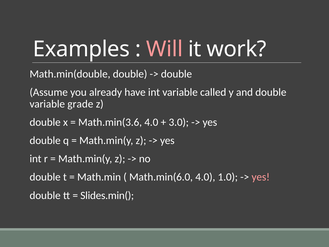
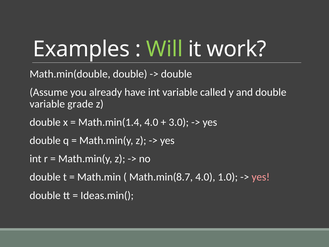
Will colour: pink -> light green
Math.min(3.6: Math.min(3.6 -> Math.min(1.4
Math.min(6.0: Math.min(6.0 -> Math.min(8.7
Slides.min(: Slides.min( -> Ideas.min(
